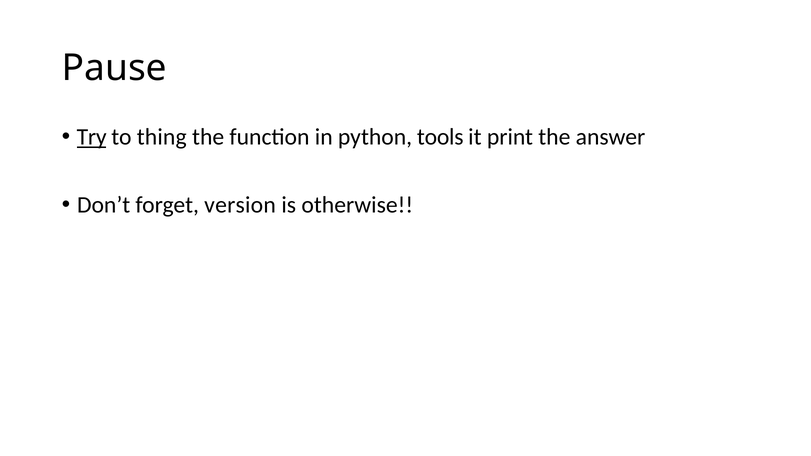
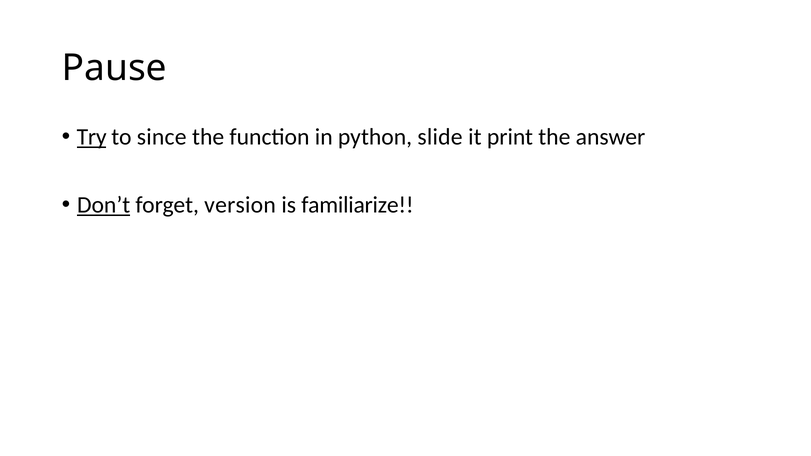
thing: thing -> since
tools: tools -> slide
Don’t underline: none -> present
otherwise: otherwise -> familiarize
